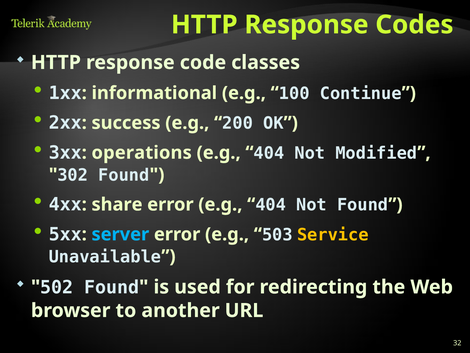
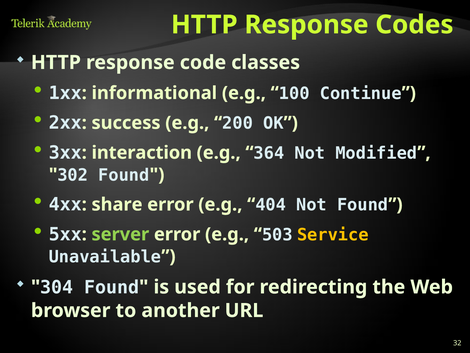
operations: operations -> interaction
404 at (269, 153): 404 -> 364
server colour: light blue -> light green
502: 502 -> 304
